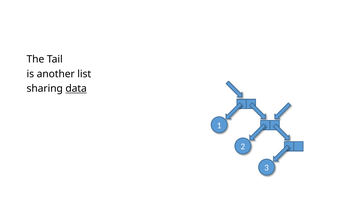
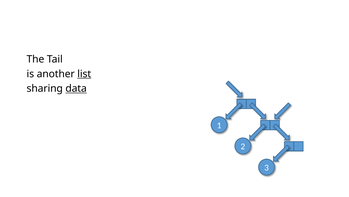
list underline: none -> present
